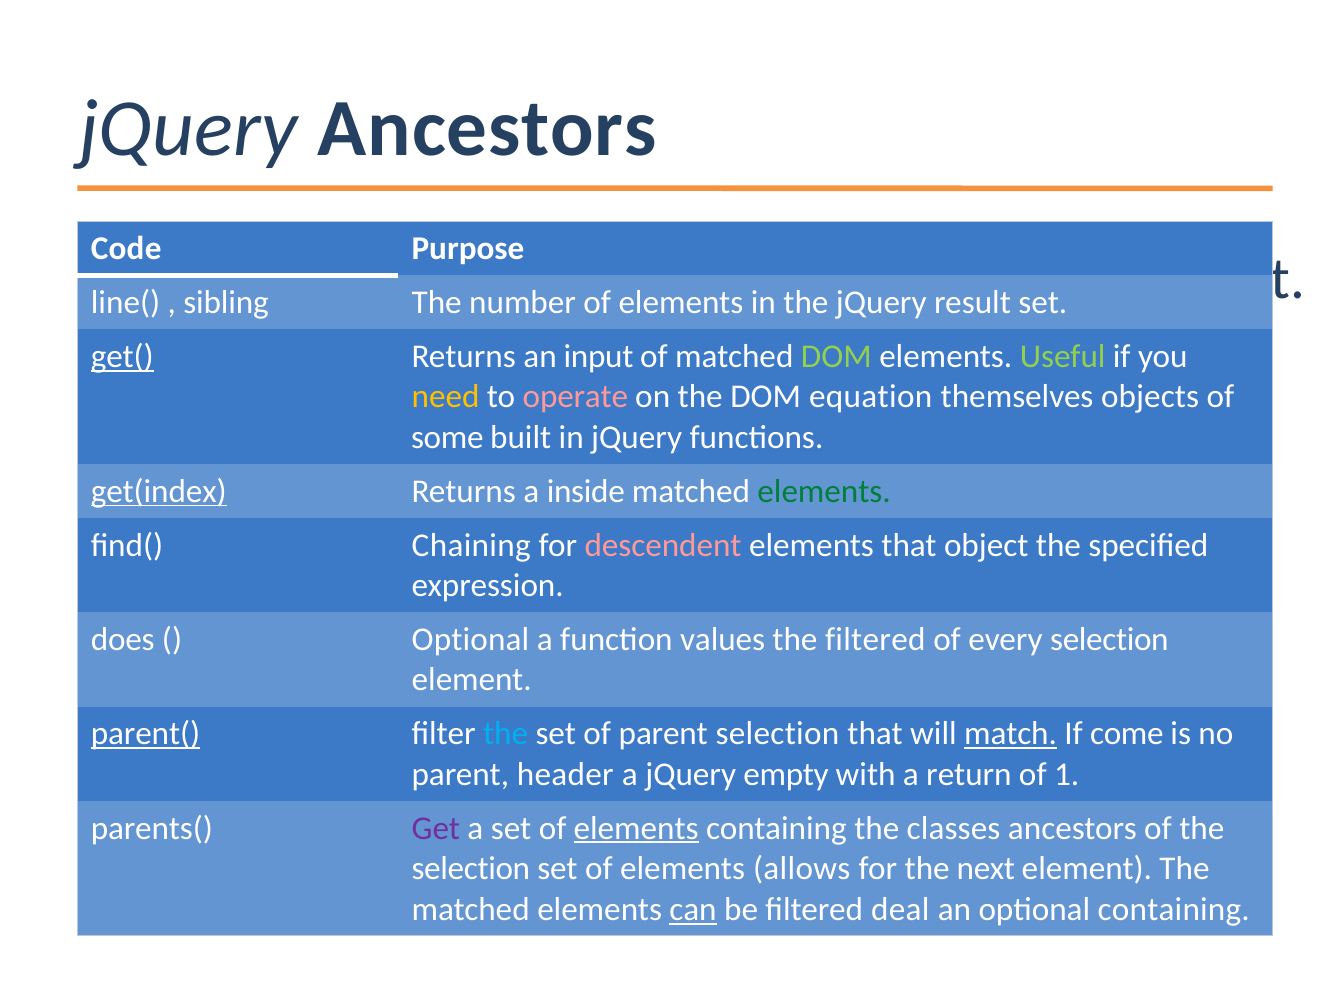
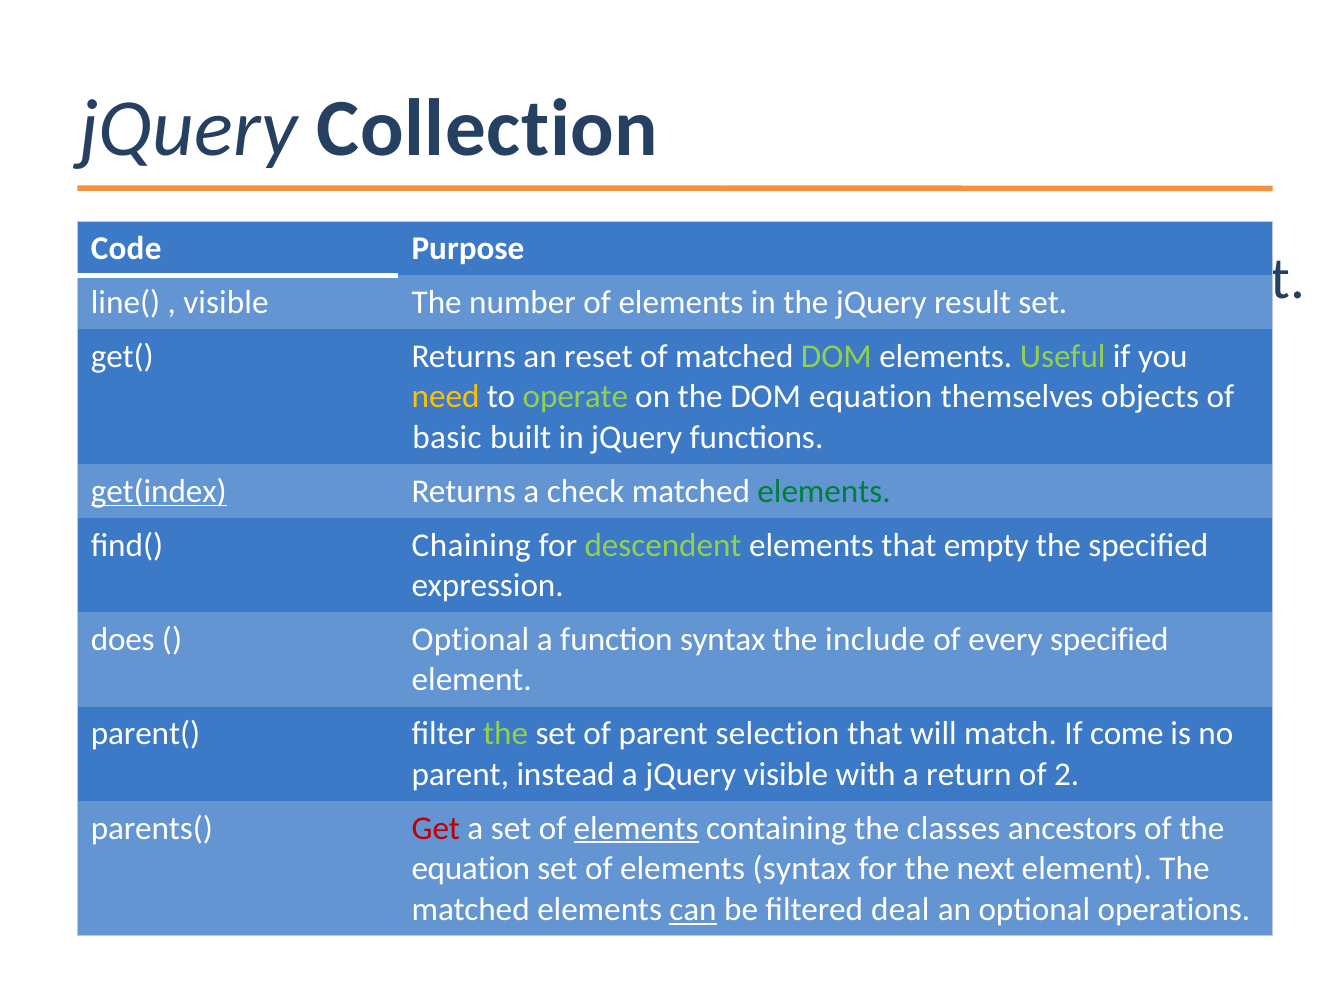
jQuery Ancestors: Ancestors -> Collection
sibling at (226, 302): sibling -> visible
get( underline: present -> none
input: input -> reset
operate colour: pink -> light green
some: some -> basic
inside: inside -> check
descendent colour: pink -> light green
object: object -> empty
function values: values -> syntax
the filtered: filtered -> include
every selection: selection -> specified
parent( underline: present -> none
the at (506, 734) colour: light blue -> light green
match underline: present -> none
header: header -> instead
jQuery empty: empty -> visible
1: 1 -> 2
Get colour: purple -> red
selection at (471, 869): selection -> equation
elements allows: allows -> syntax
optional containing: containing -> operations
